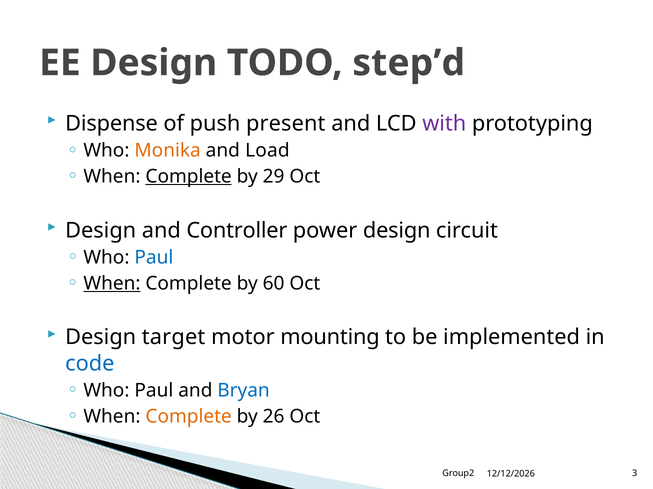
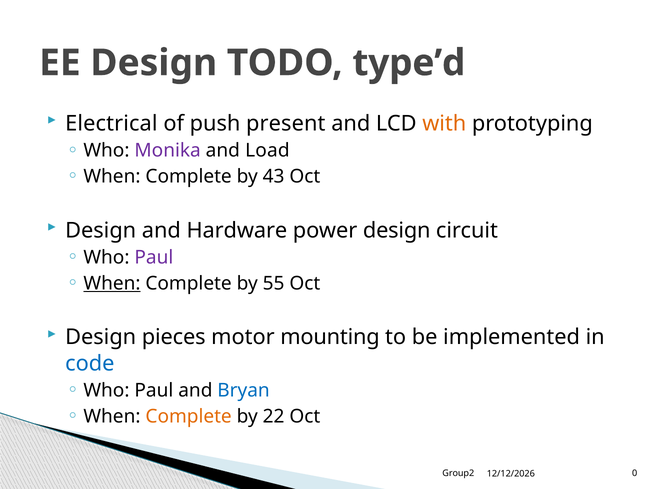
step’d: step’d -> type’d
Dispense: Dispense -> Electrical
with colour: purple -> orange
Monika colour: orange -> purple
Complete at (189, 177) underline: present -> none
29: 29 -> 43
Controller: Controller -> Hardware
Paul at (154, 258) colour: blue -> purple
60: 60 -> 55
target: target -> pieces
26: 26 -> 22
3: 3 -> 0
